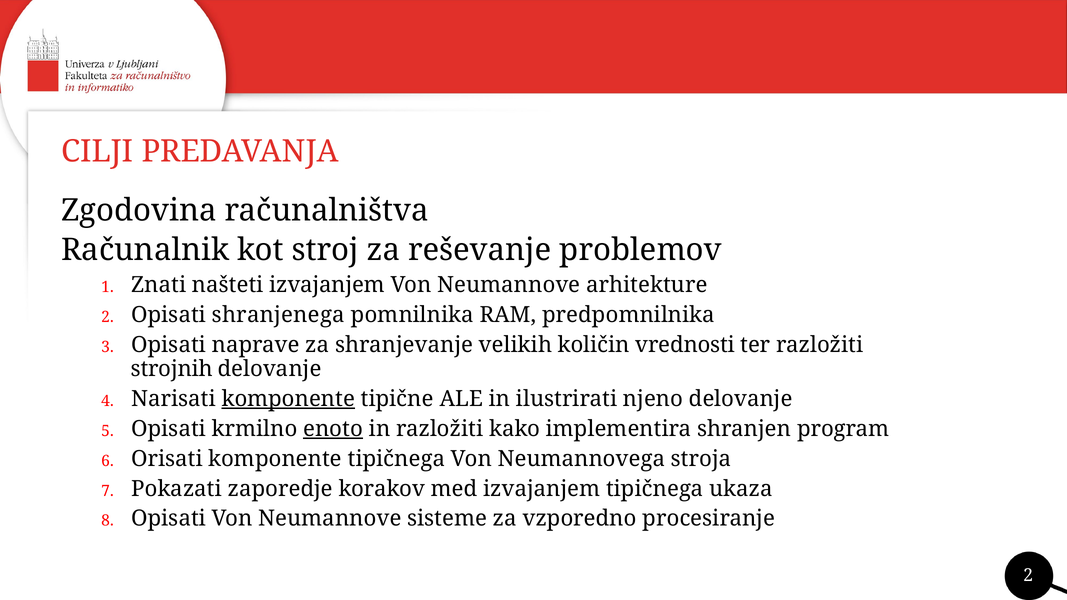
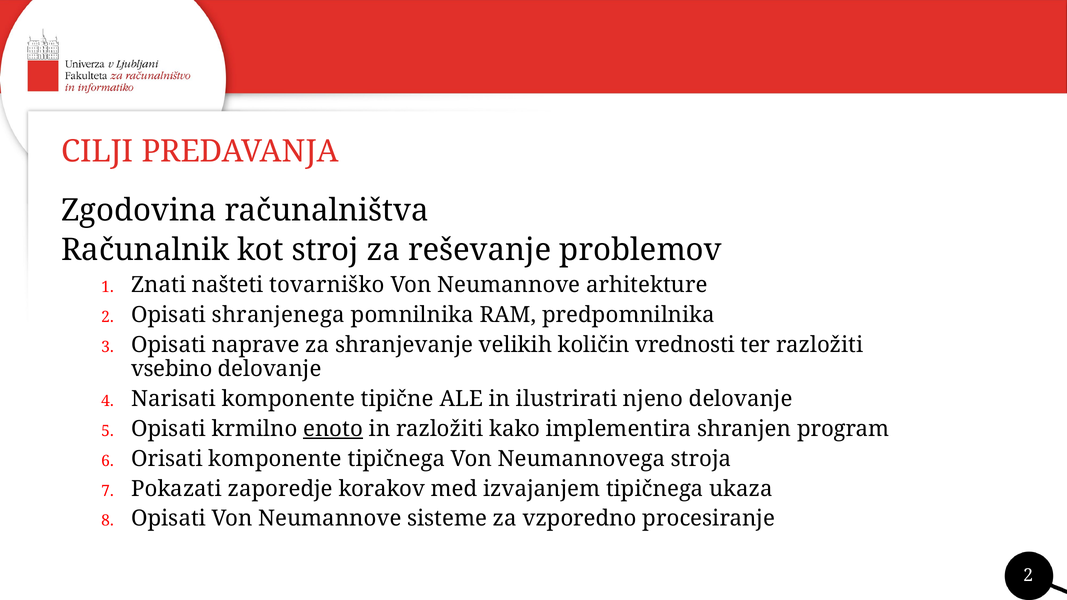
našteti izvajanjem: izvajanjem -> tovarniško
strojnih: strojnih -> vsebino
komponente at (288, 399) underline: present -> none
